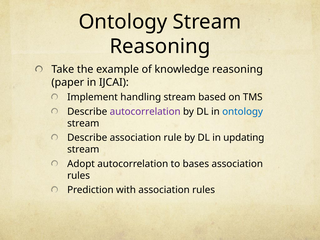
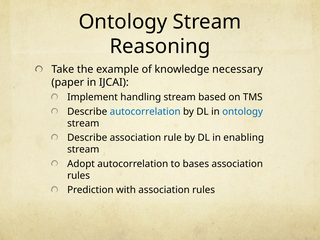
knowledge reasoning: reasoning -> necessary
autocorrelation at (145, 112) colour: purple -> blue
updating: updating -> enabling
